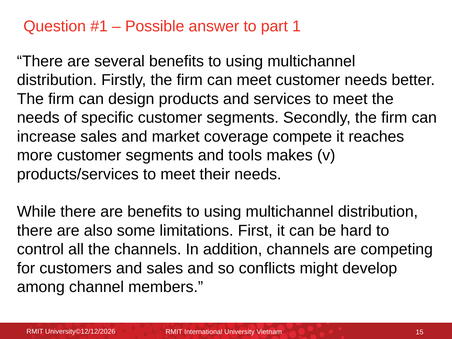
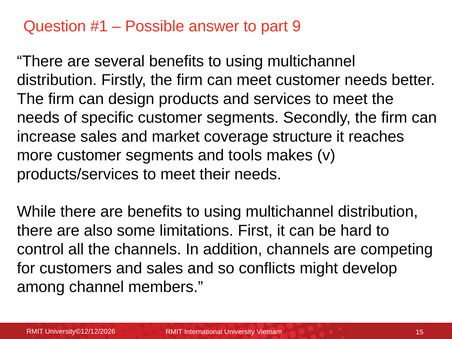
1: 1 -> 9
compete: compete -> structure
